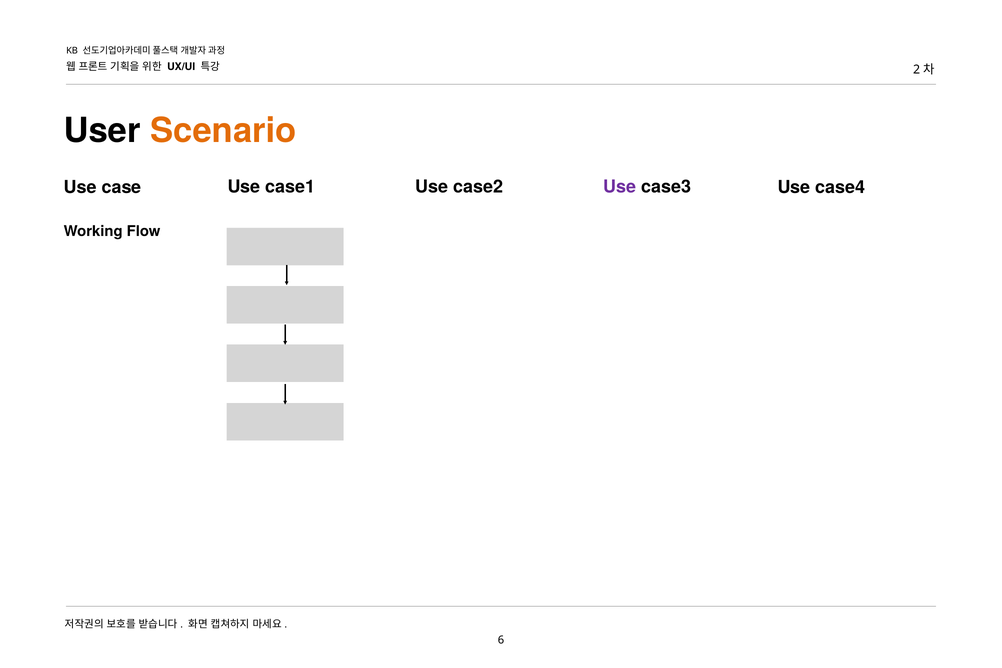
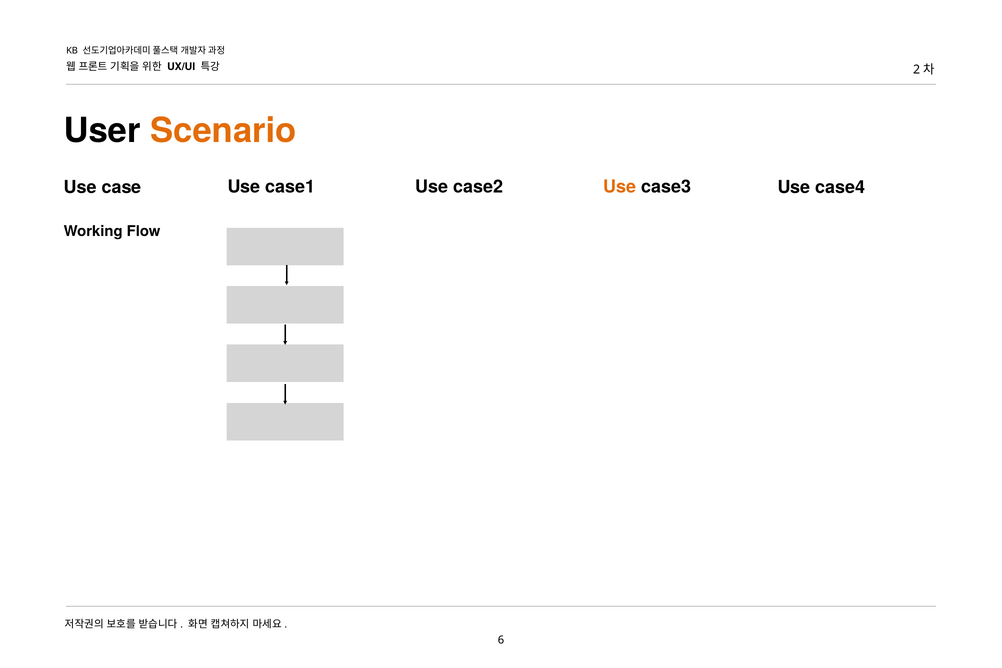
Use at (620, 187) colour: purple -> orange
